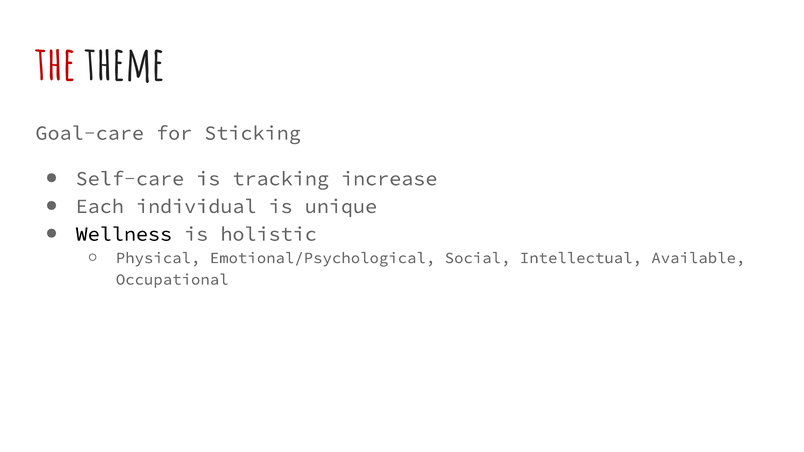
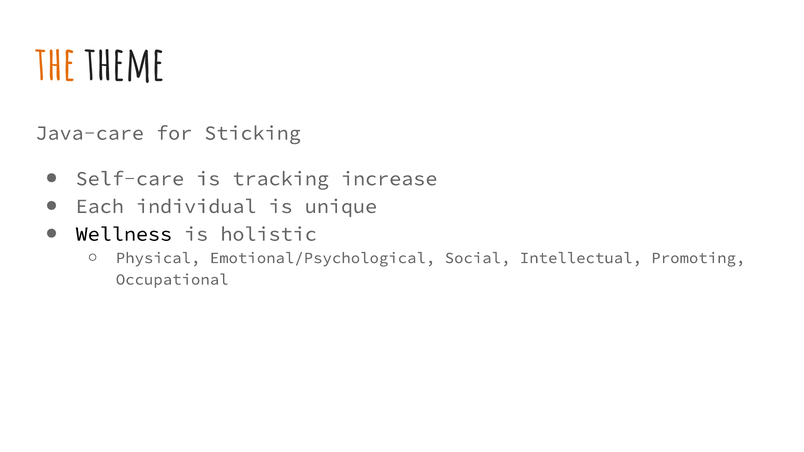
the colour: red -> orange
Goal-care: Goal-care -> Java-care
Available: Available -> Promoting
